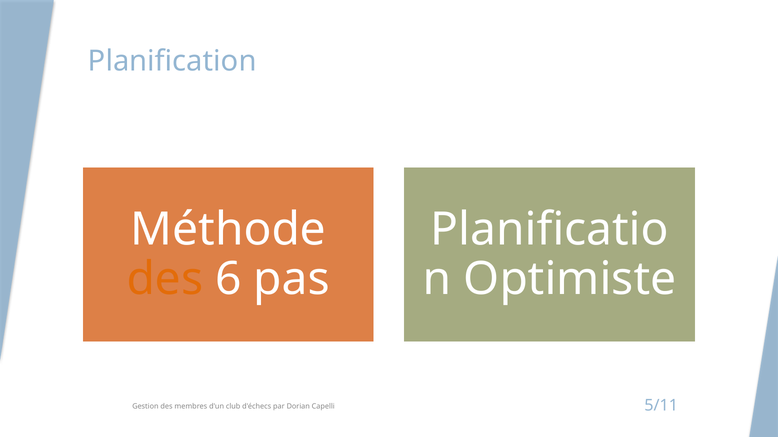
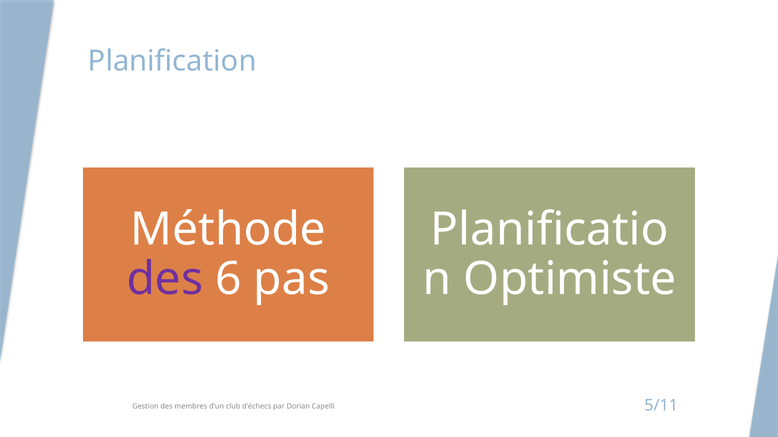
des at (165, 280) colour: orange -> purple
